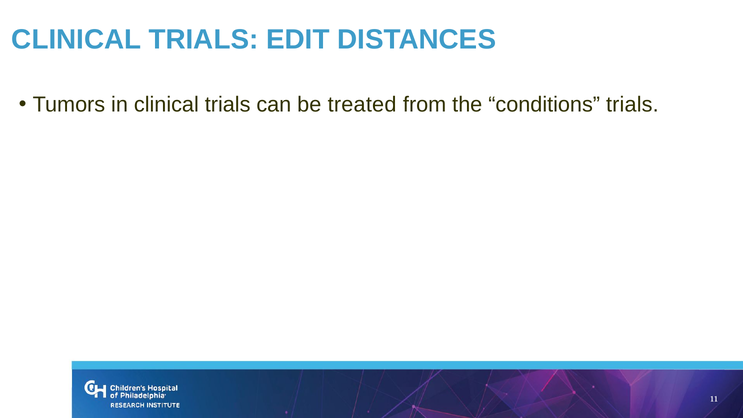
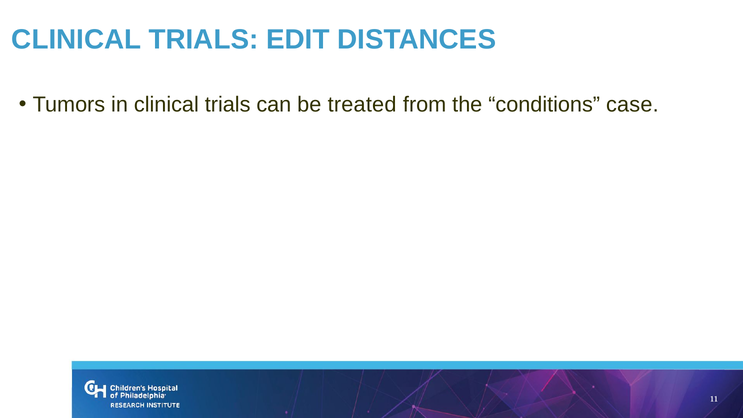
conditions trials: trials -> case
